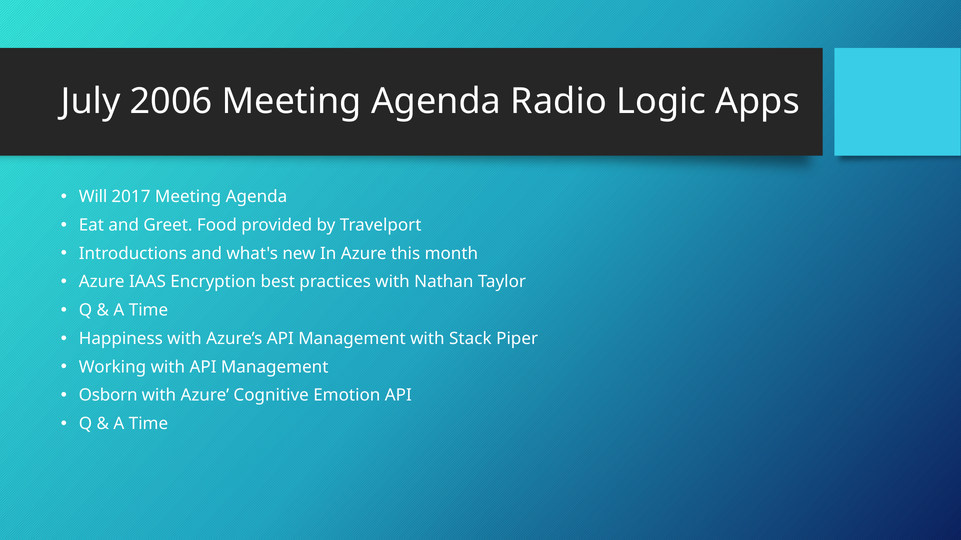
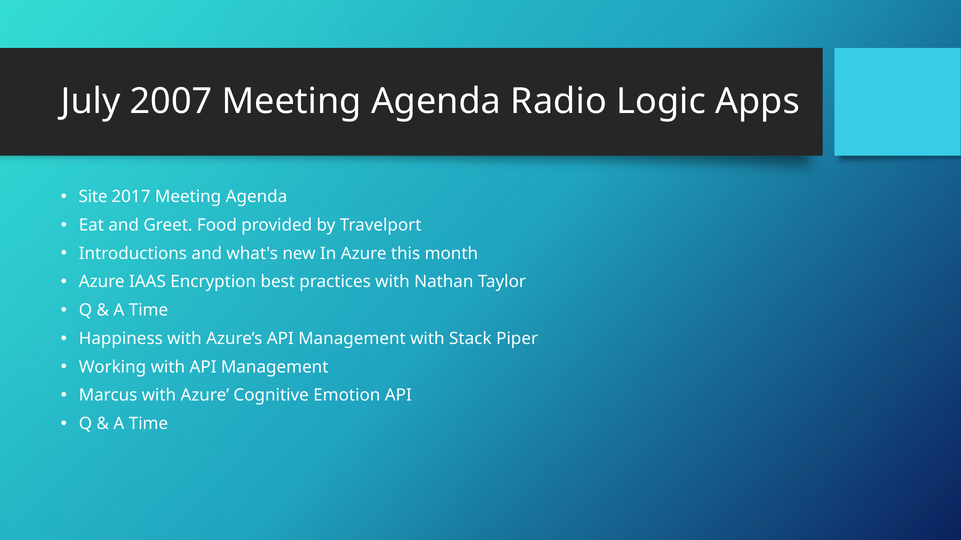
2006: 2006 -> 2007
Will: Will -> Site
Osborn: Osborn -> Marcus
